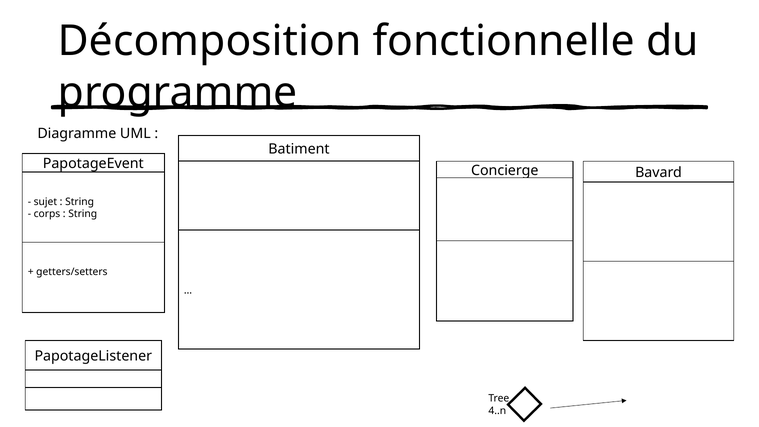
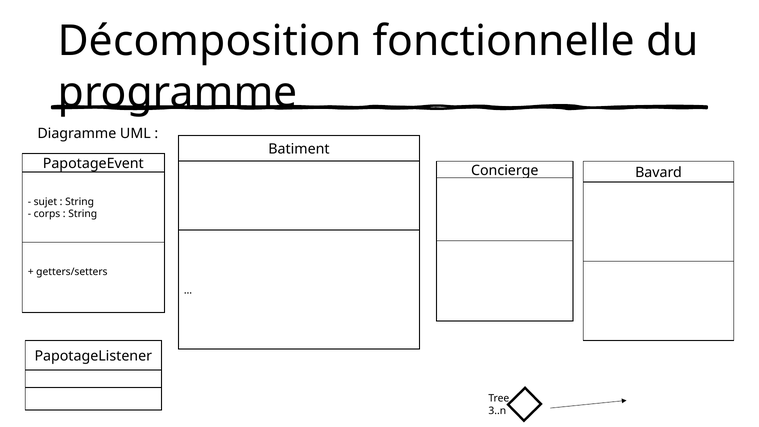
4..n: 4..n -> 3..n
